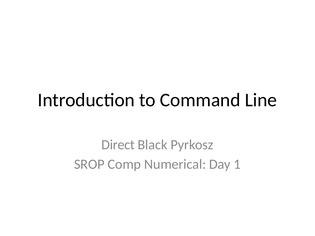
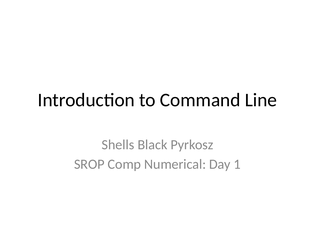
Direct: Direct -> Shells
